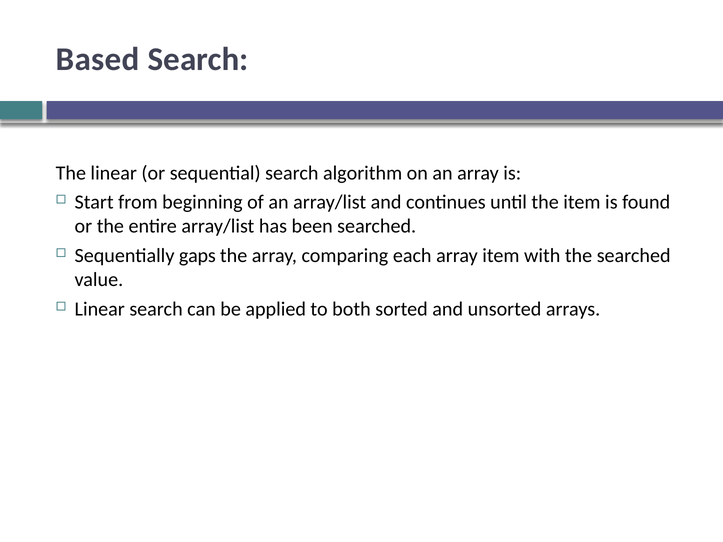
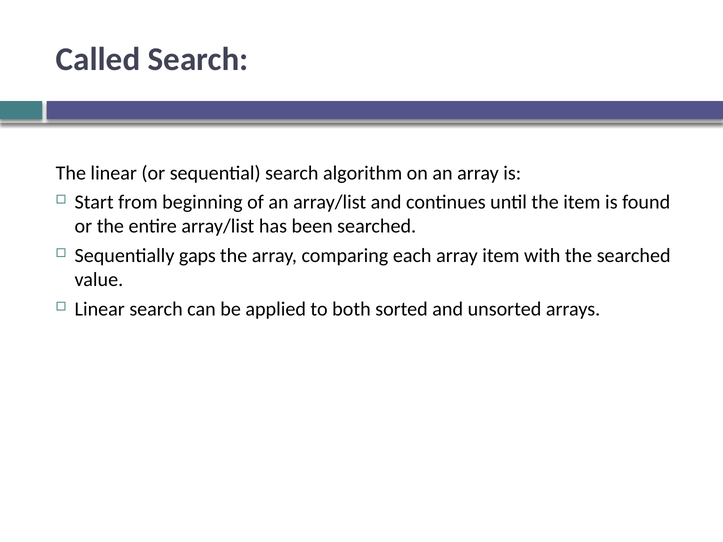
Based: Based -> Called
